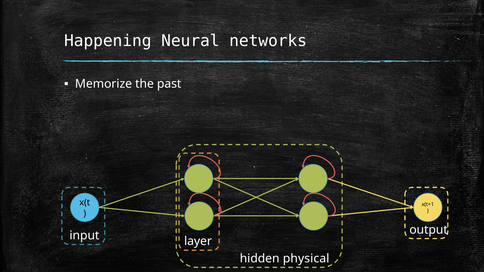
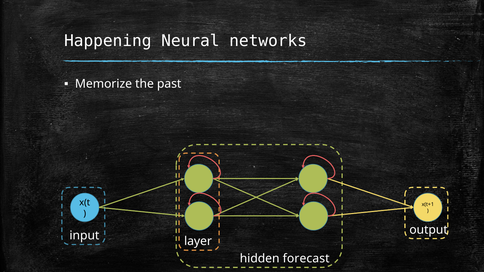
physical: physical -> forecast
